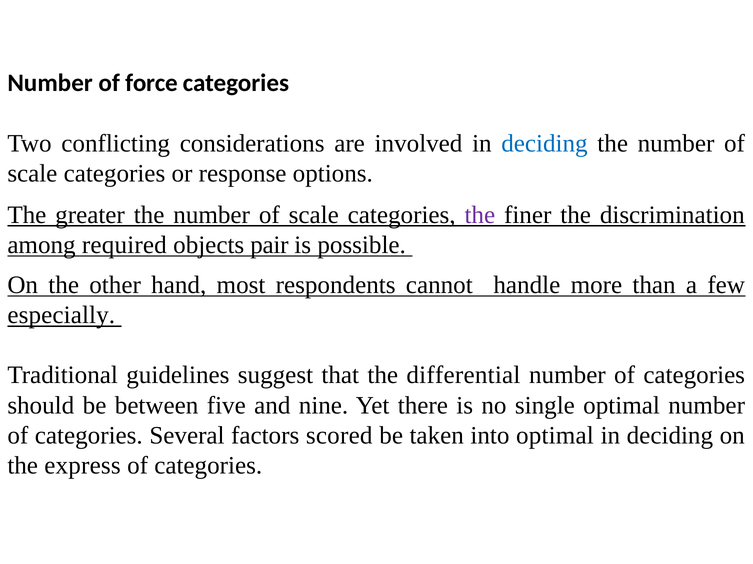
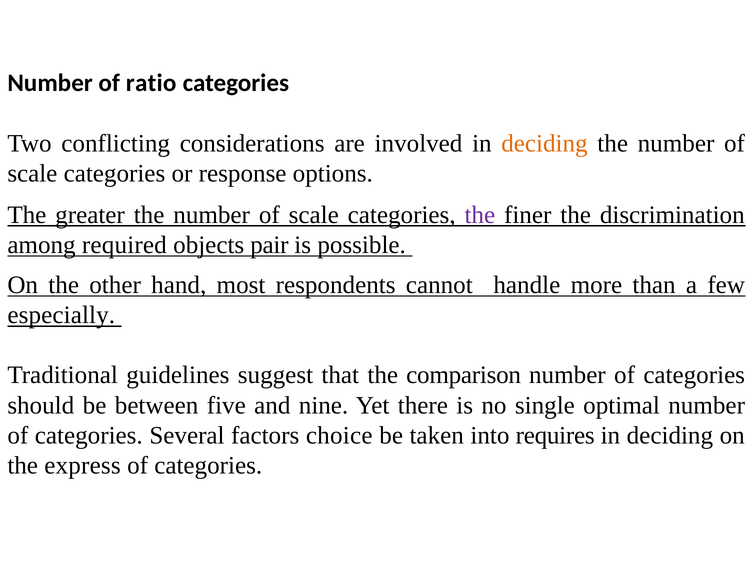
force: force -> ratio
deciding at (544, 143) colour: blue -> orange
differential: differential -> comparison
scored: scored -> choice
into optimal: optimal -> requires
